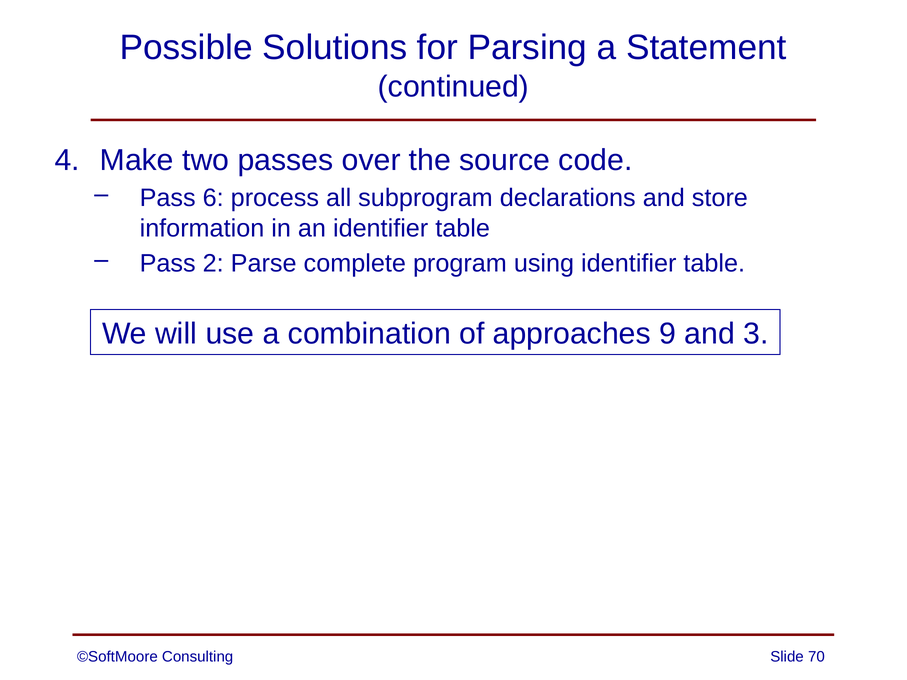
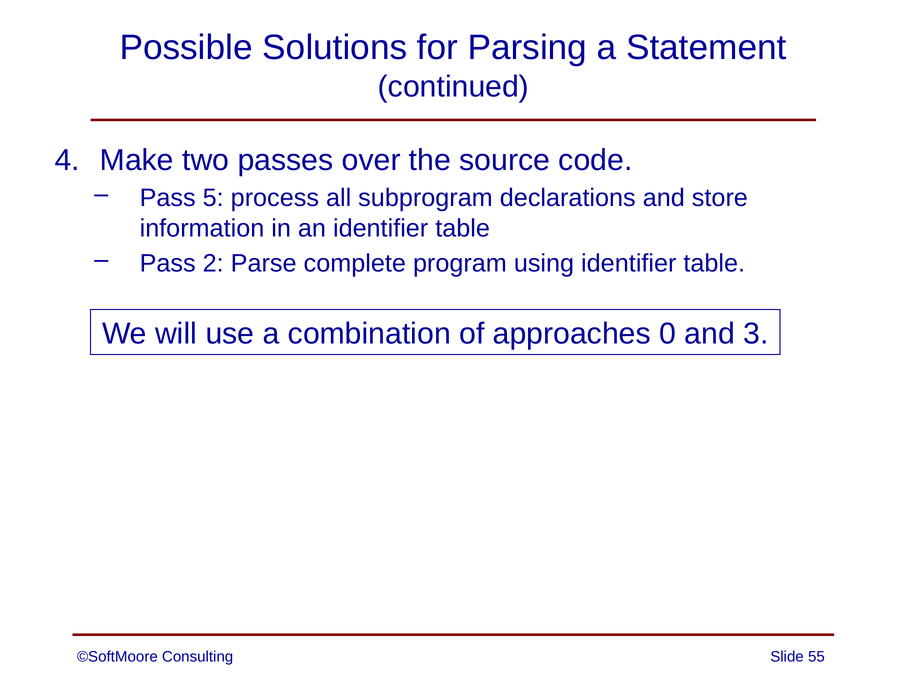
6: 6 -> 5
9: 9 -> 0
70: 70 -> 55
